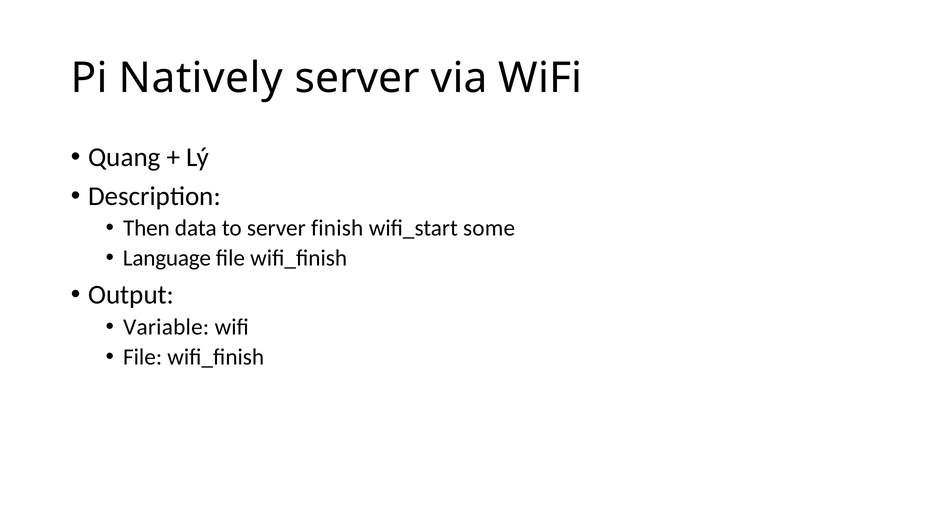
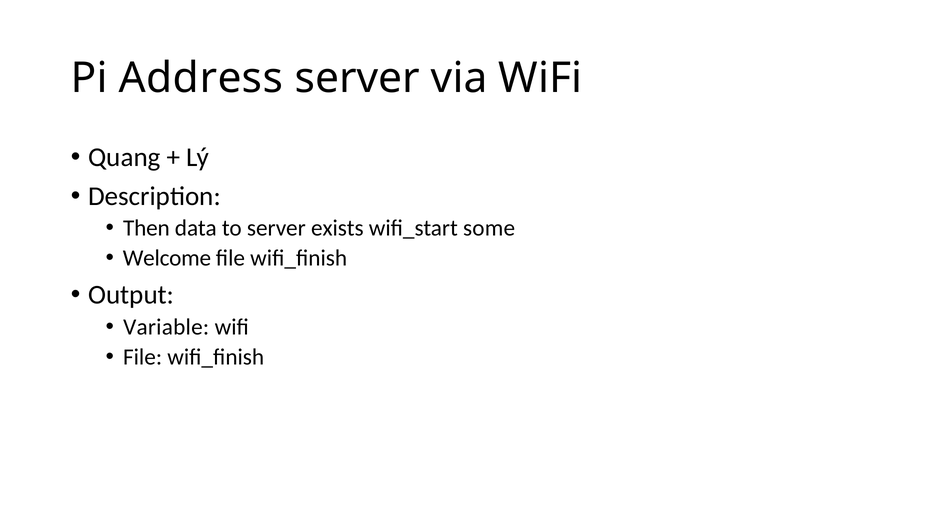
Natively: Natively -> Address
finish: finish -> exists
Language: Language -> Welcome
